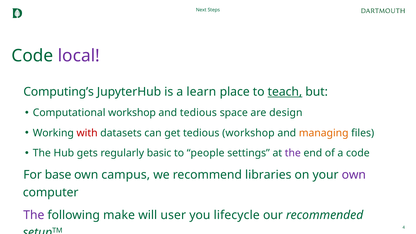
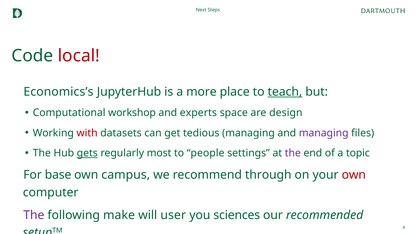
local colour: purple -> red
Computing’s: Computing’s -> Economics’s
learn: learn -> more
and tedious: tedious -> experts
tedious workshop: workshop -> managing
managing at (324, 133) colour: orange -> purple
gets underline: none -> present
basic: basic -> most
a code: code -> topic
libraries: libraries -> through
own at (354, 175) colour: purple -> red
lifecycle: lifecycle -> sciences
